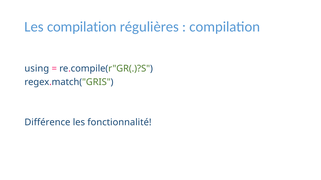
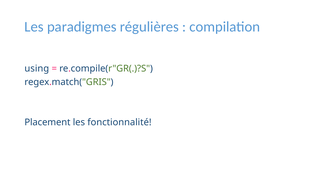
Les compilation: compilation -> paradigmes
Différence: Différence -> Placement
